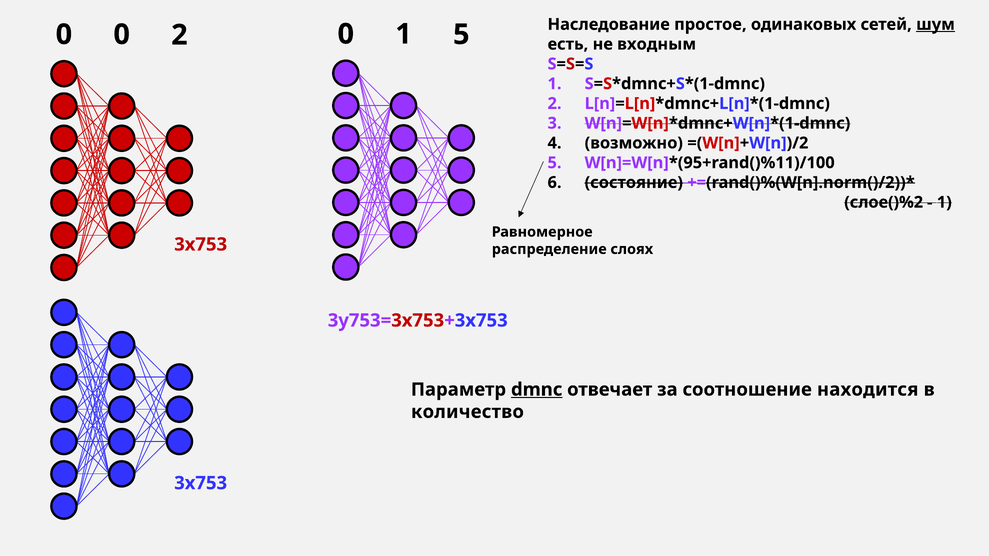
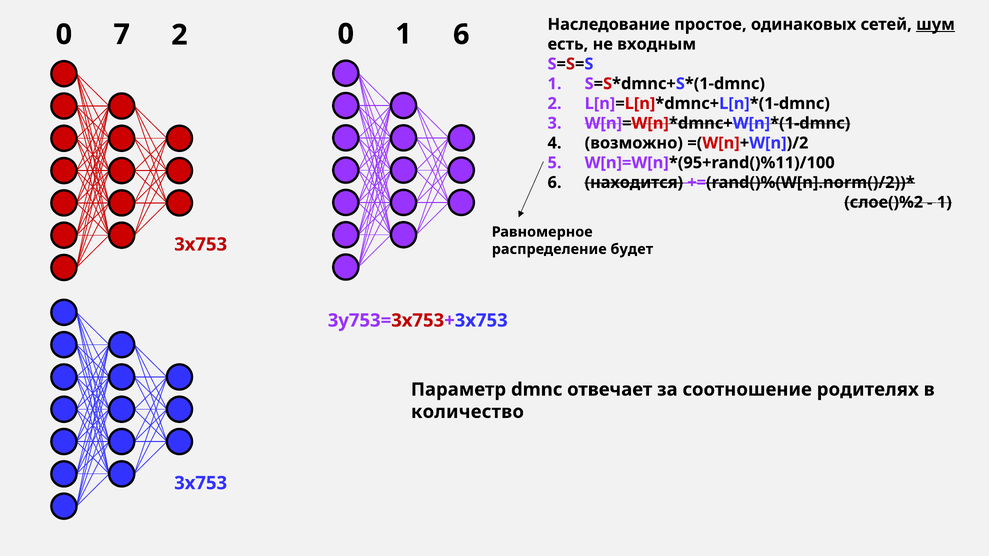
1 5: 5 -> 6
0 0: 0 -> 7
состояние: состояние -> находится
слоях: слоях -> будет
dmnc underline: present -> none
находится: находится -> родителях
